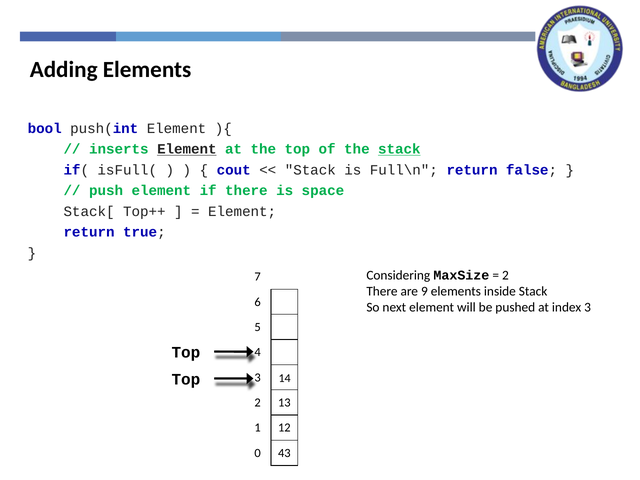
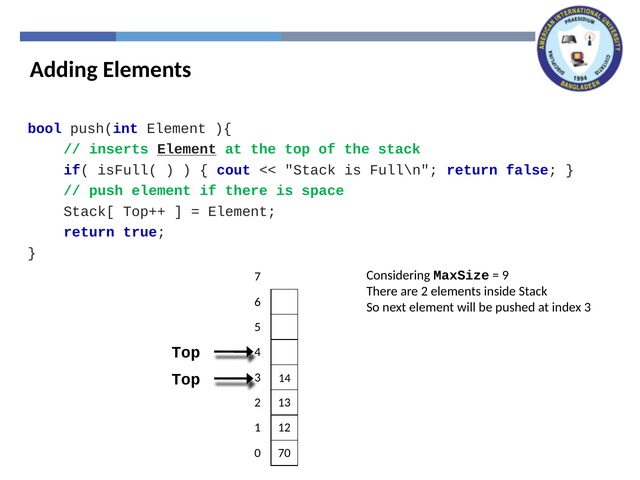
stack at (399, 149) underline: present -> none
2 at (505, 275): 2 -> 9
are 9: 9 -> 2
43: 43 -> 70
